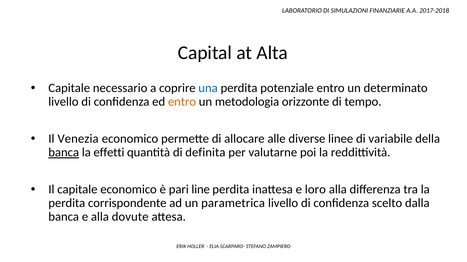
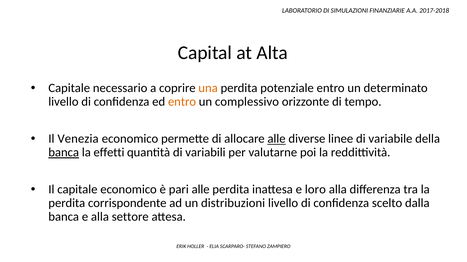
una colour: blue -> orange
metodologia: metodologia -> complessivo
alle at (277, 139) underline: none -> present
definita: definita -> variabili
pari line: line -> alle
parametrica: parametrica -> distribuzioni
dovute: dovute -> settore
